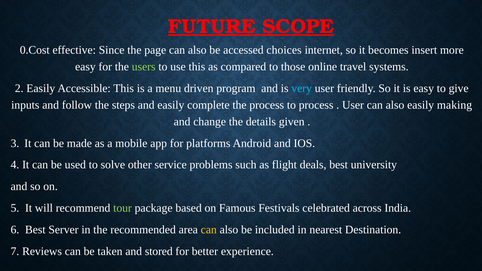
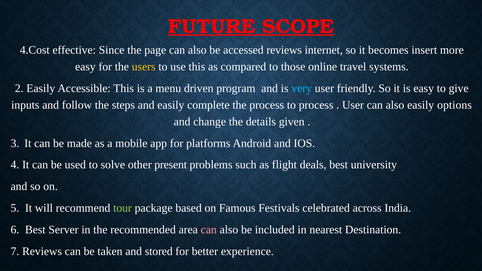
0.Cost: 0.Cost -> 4.Cost
accessed choices: choices -> reviews
users colour: light green -> yellow
making: making -> options
service: service -> present
can at (209, 230) colour: yellow -> pink
